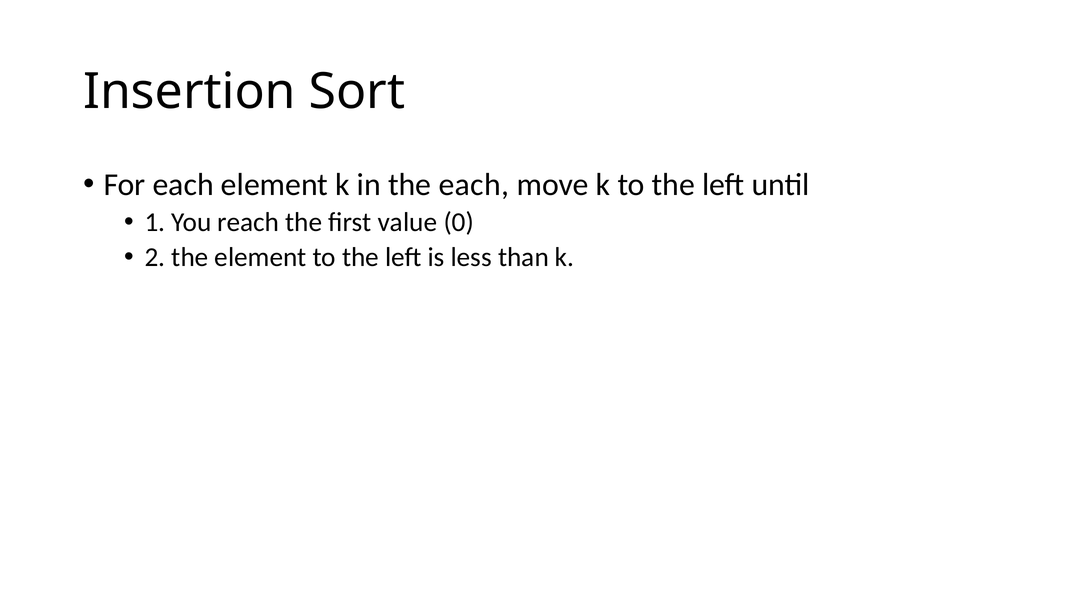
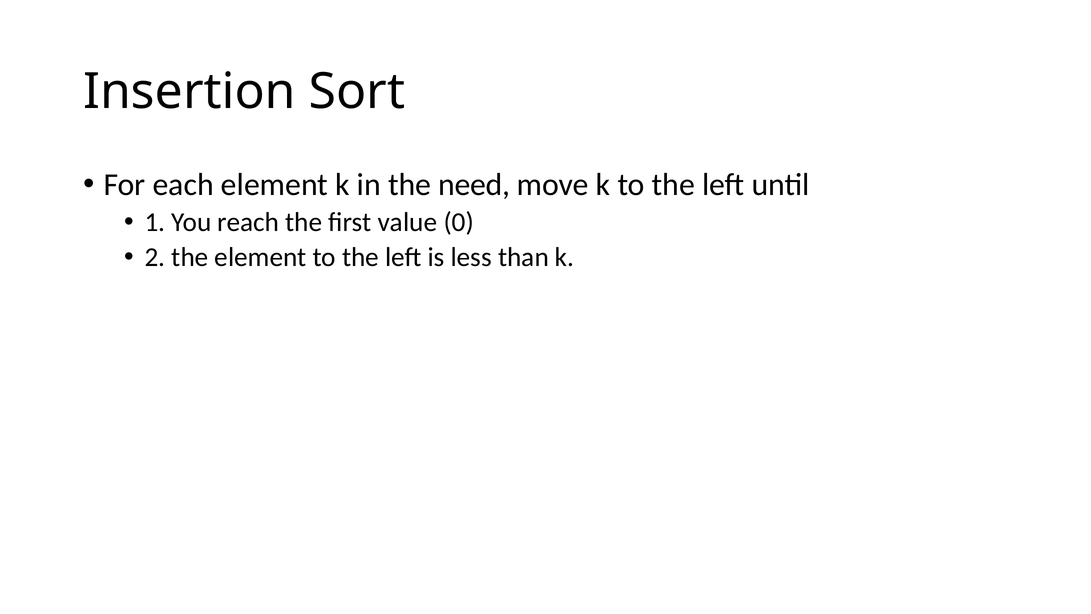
the each: each -> need
